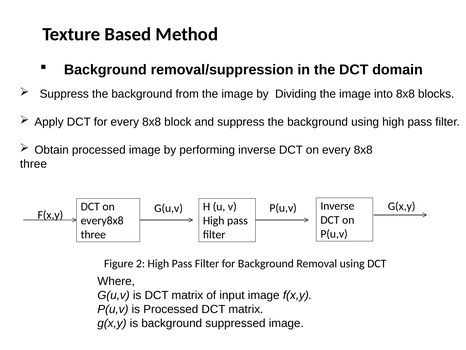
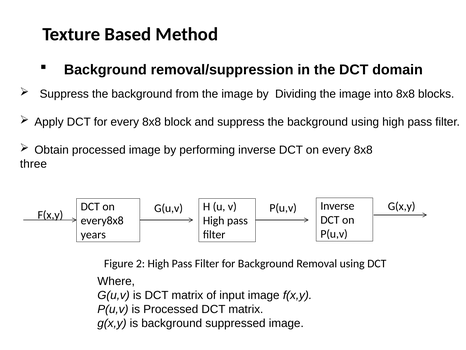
three at (93, 234): three -> years
